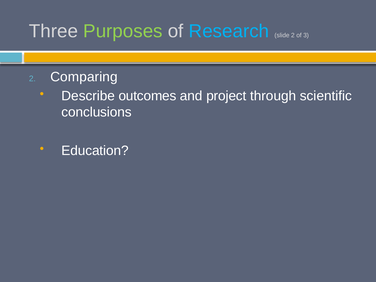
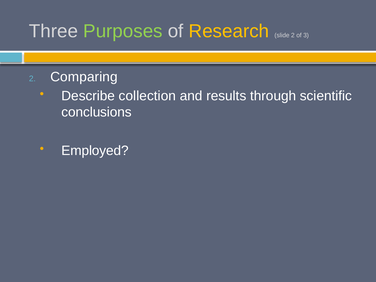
Research colour: light blue -> yellow
outcomes: outcomes -> collection
project: project -> results
Education: Education -> Employed
